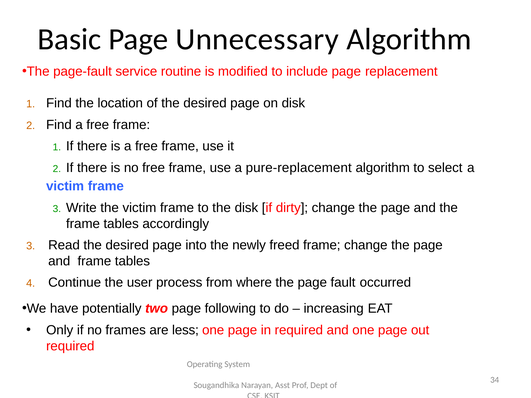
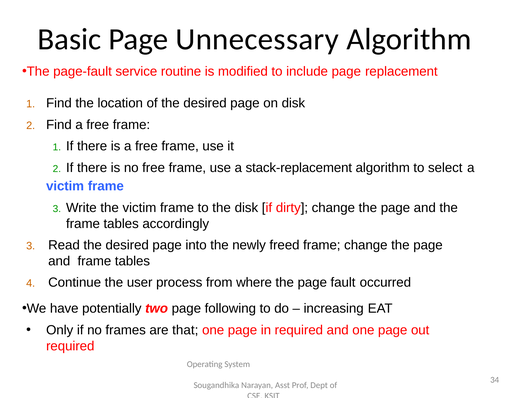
pure-replacement: pure-replacement -> stack-replacement
less: less -> that
